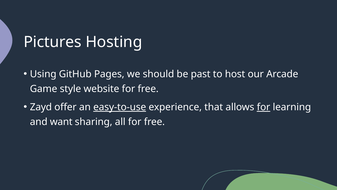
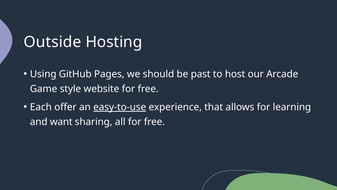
Pictures: Pictures -> Outside
Zayd: Zayd -> Each
for at (264, 107) underline: present -> none
